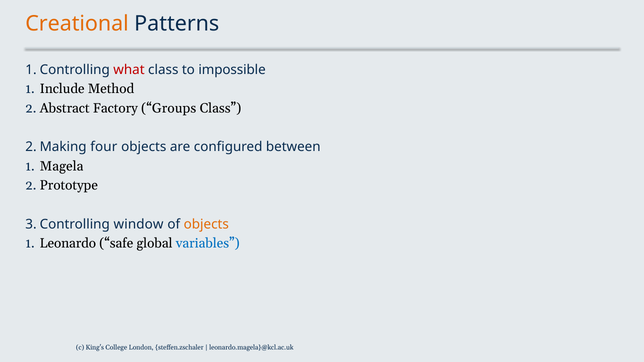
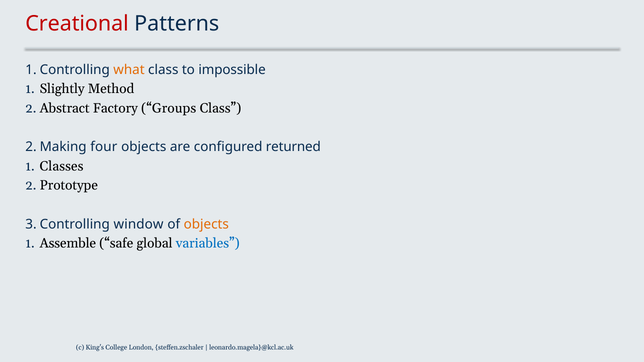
Creational colour: orange -> red
what colour: red -> orange
Include: Include -> Slightly
between: between -> returned
Magela: Magela -> Classes
Leonardo: Leonardo -> Assemble
